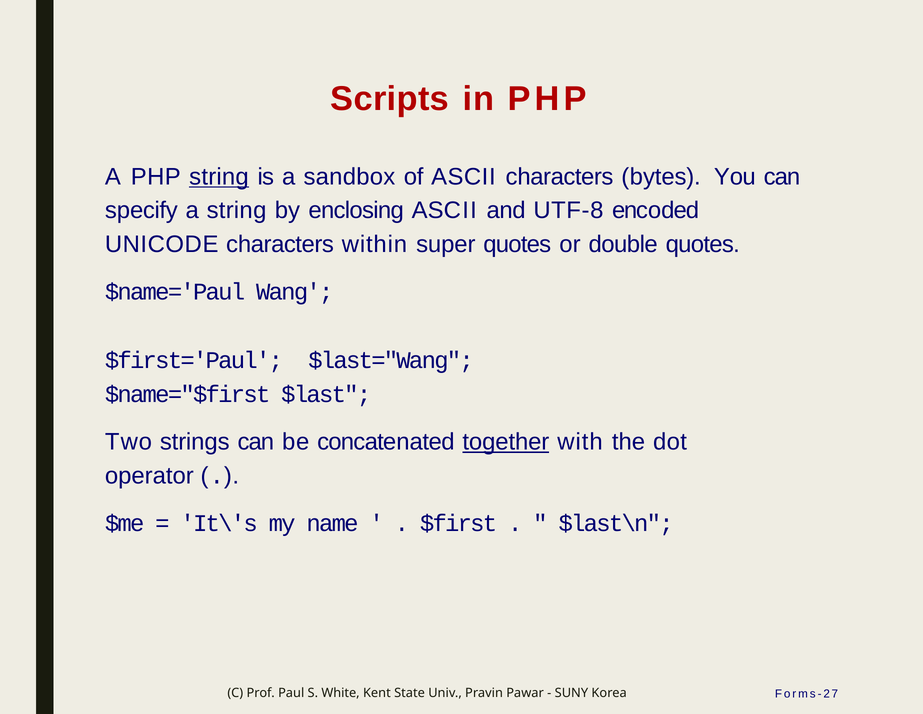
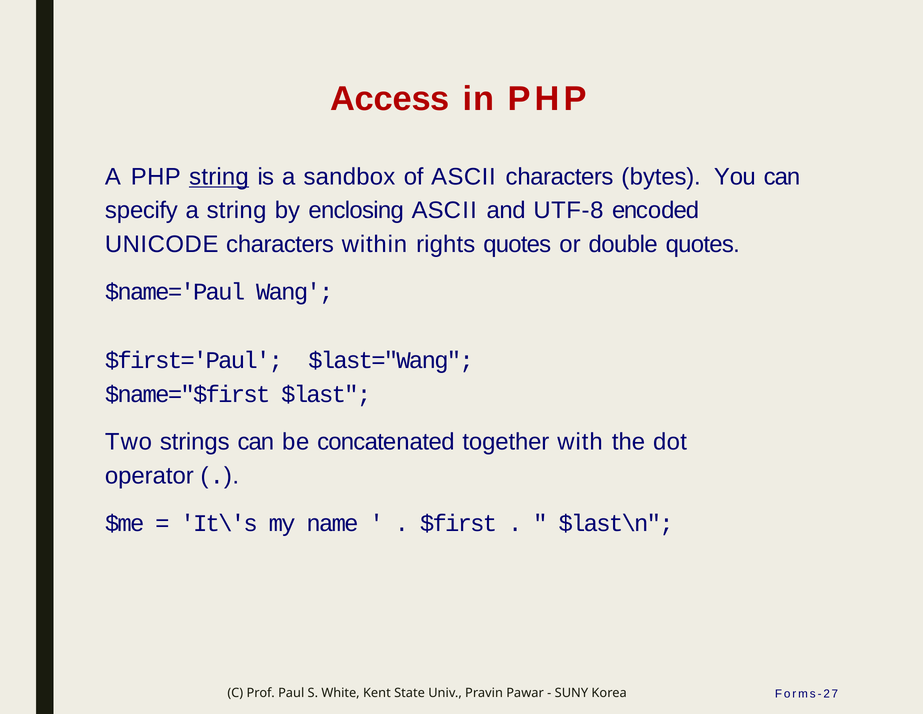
Scripts: Scripts -> Access
super: super -> rights
together underline: present -> none
